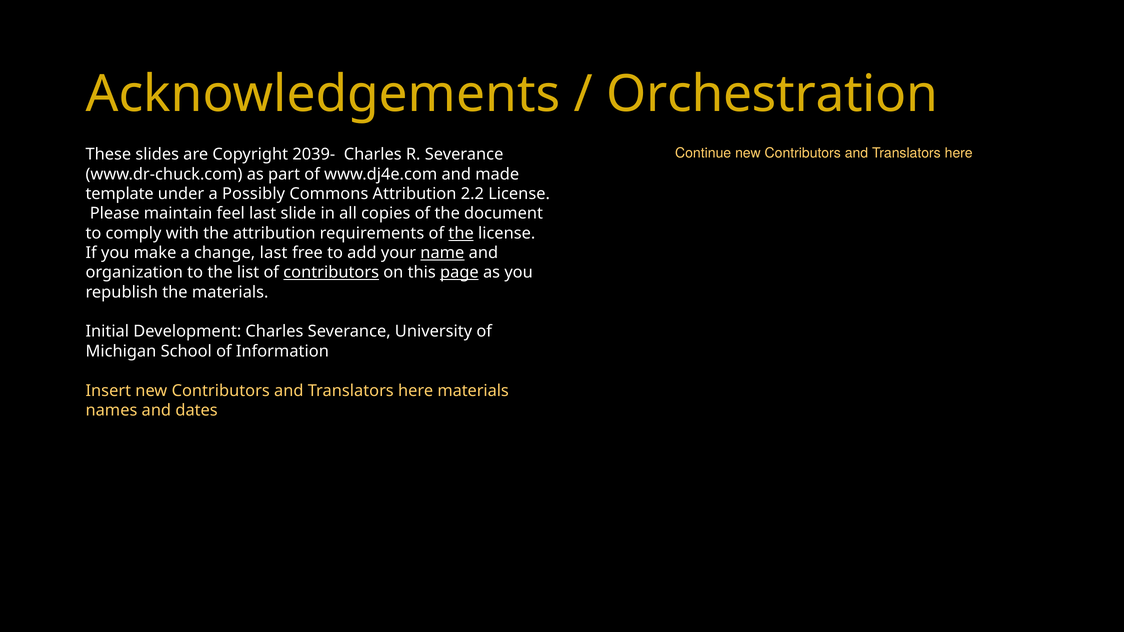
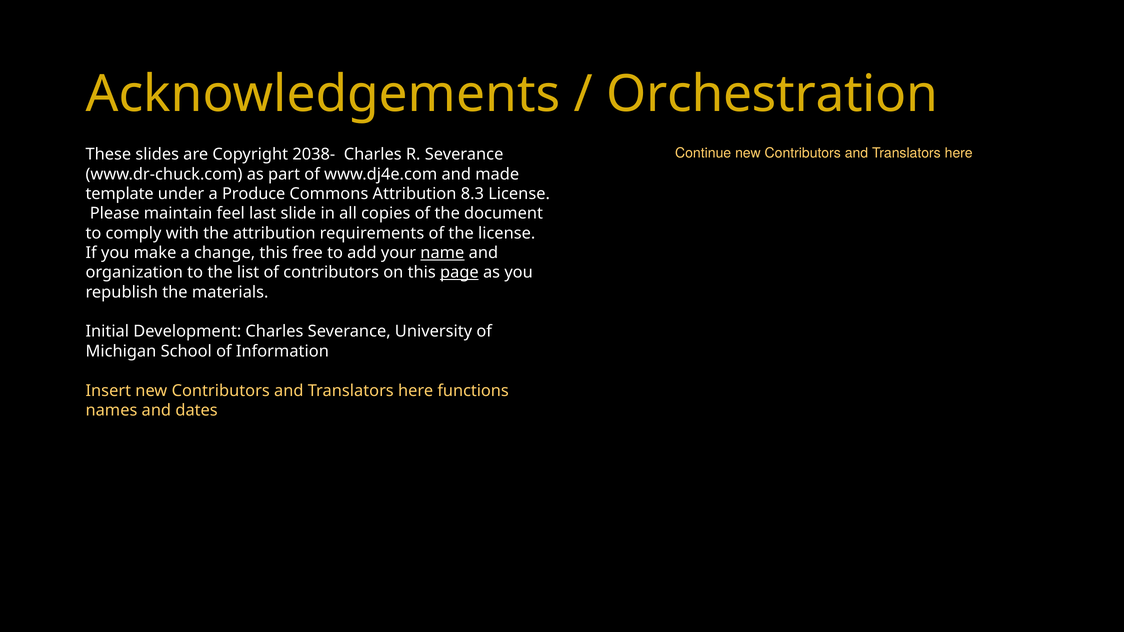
2039-: 2039- -> 2038-
Possibly: Possibly -> Produce
2.2: 2.2 -> 8.3
the at (461, 233) underline: present -> none
change last: last -> this
contributors at (331, 273) underline: present -> none
here materials: materials -> functions
